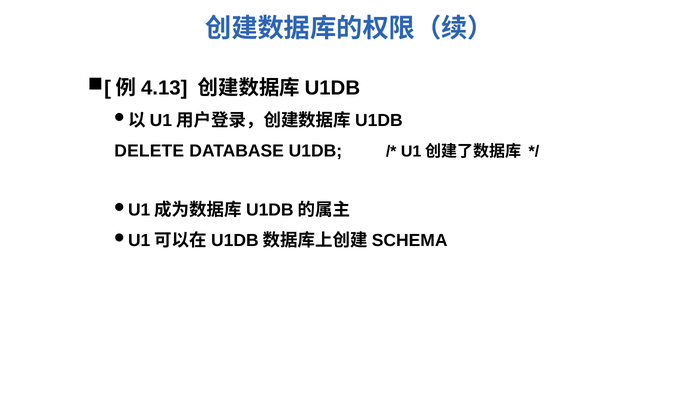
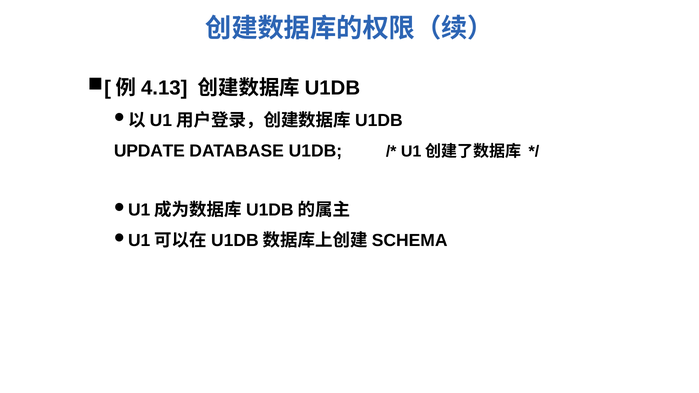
DELETE: DELETE -> UPDATE
